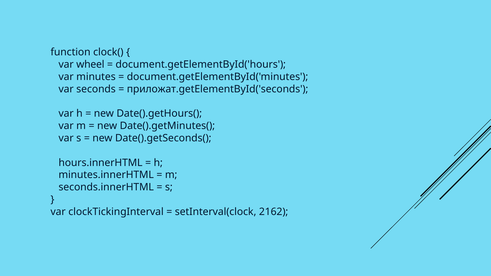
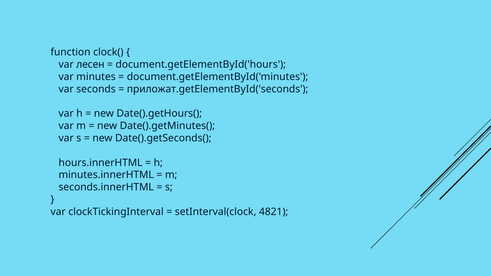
wheel: wheel -> лесен
2162: 2162 -> 4821
